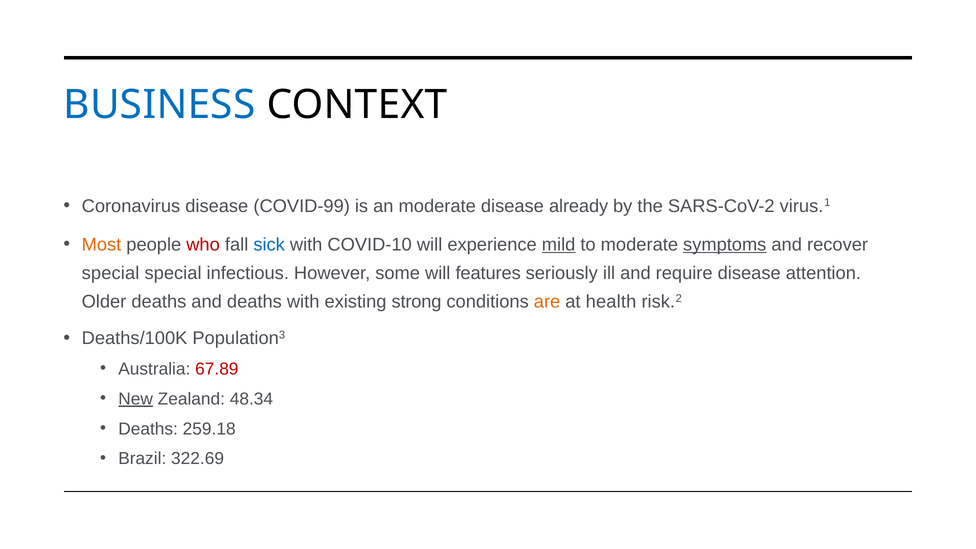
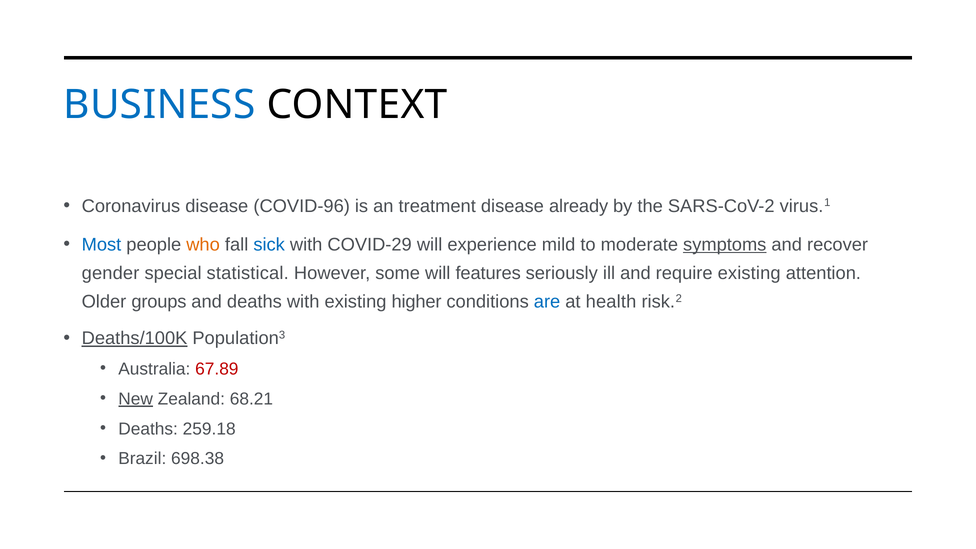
COVID-99: COVID-99 -> COVID-96
an moderate: moderate -> treatment
Most colour: orange -> blue
who colour: red -> orange
COVID-10: COVID-10 -> COVID-29
mild underline: present -> none
special at (111, 273): special -> gender
infectious: infectious -> statistical
require disease: disease -> existing
Older deaths: deaths -> groups
strong: strong -> higher
are colour: orange -> blue
Deaths/100K underline: none -> present
48.34: 48.34 -> 68.21
322.69: 322.69 -> 698.38
